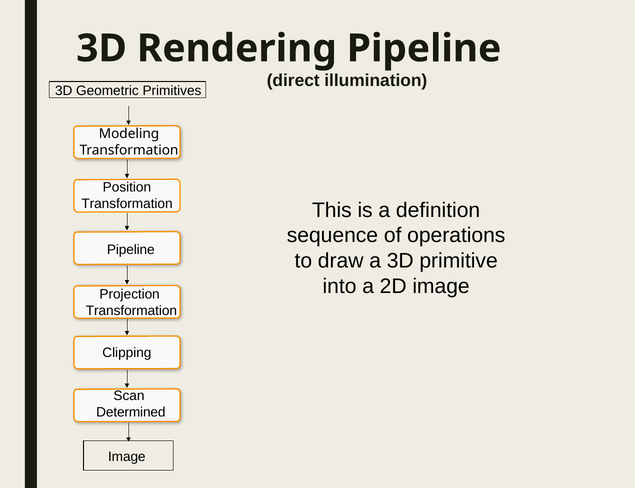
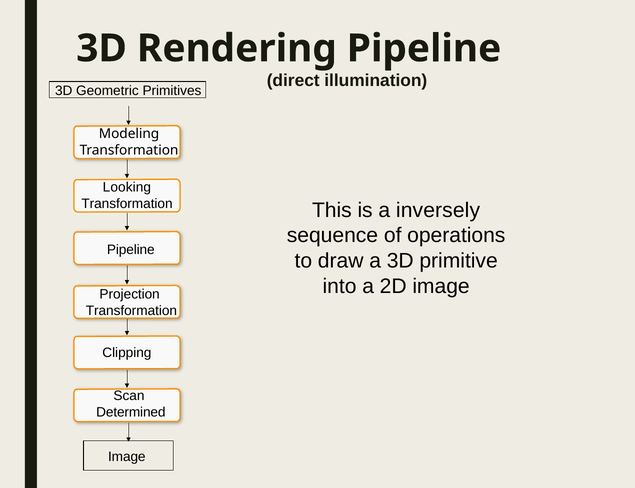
Position: Position -> Looking
definition: definition -> inversely
